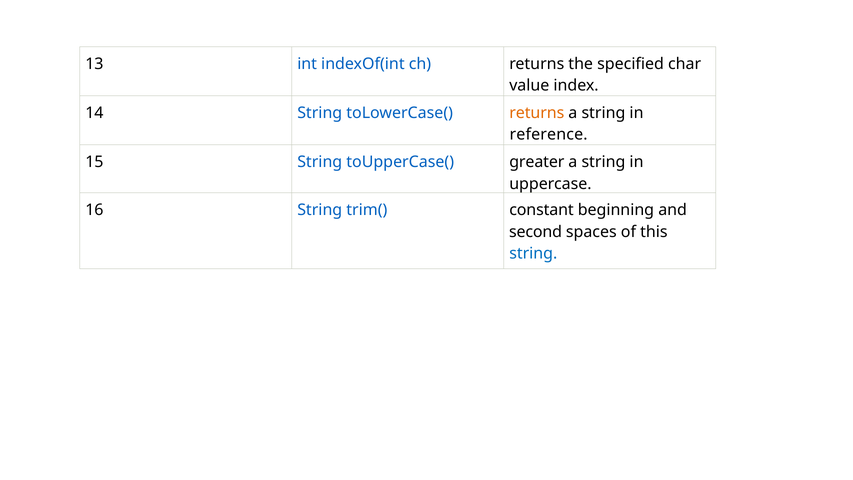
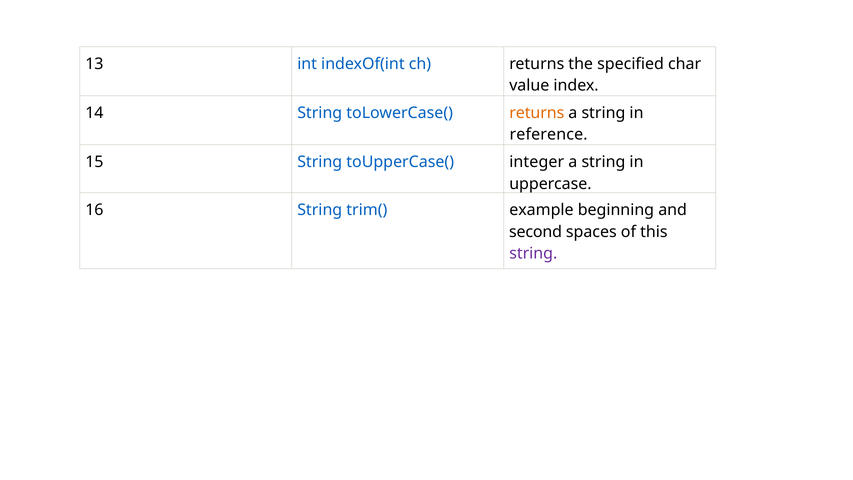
greater: greater -> integer
constant: constant -> example
string at (533, 253) colour: blue -> purple
